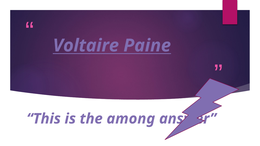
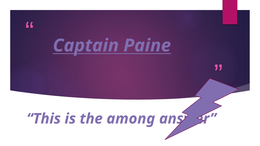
Voltaire: Voltaire -> Captain
